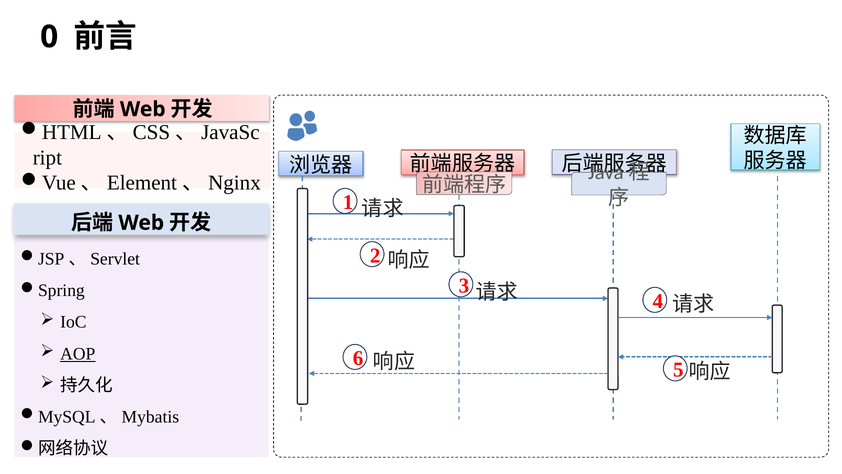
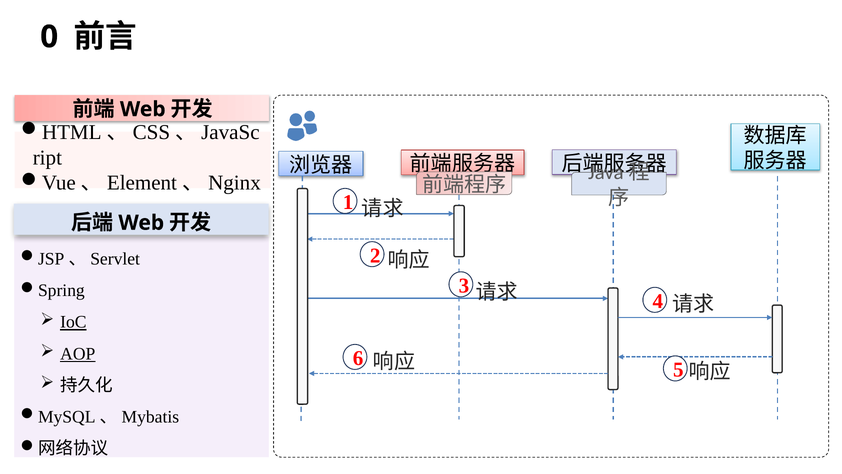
IoC underline: none -> present
